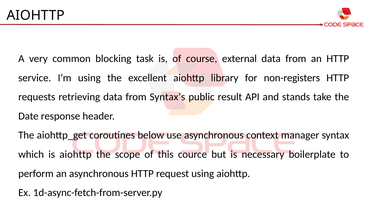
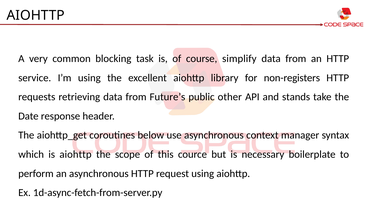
external: external -> simplify
Syntax’s: Syntax’s -> Future’s
result: result -> other
